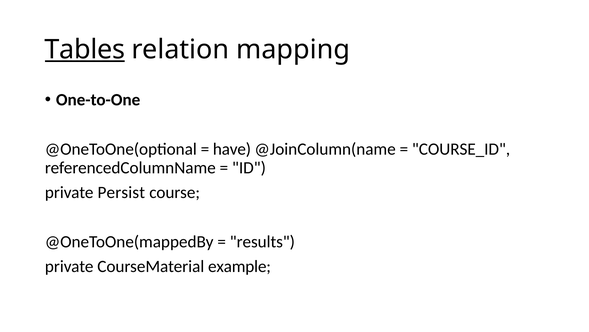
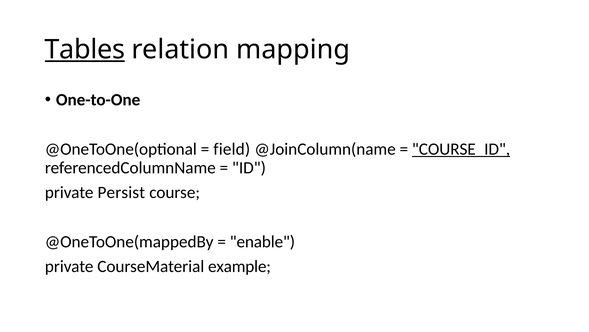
have: have -> field
COURSE_ID underline: none -> present
results: results -> enable
